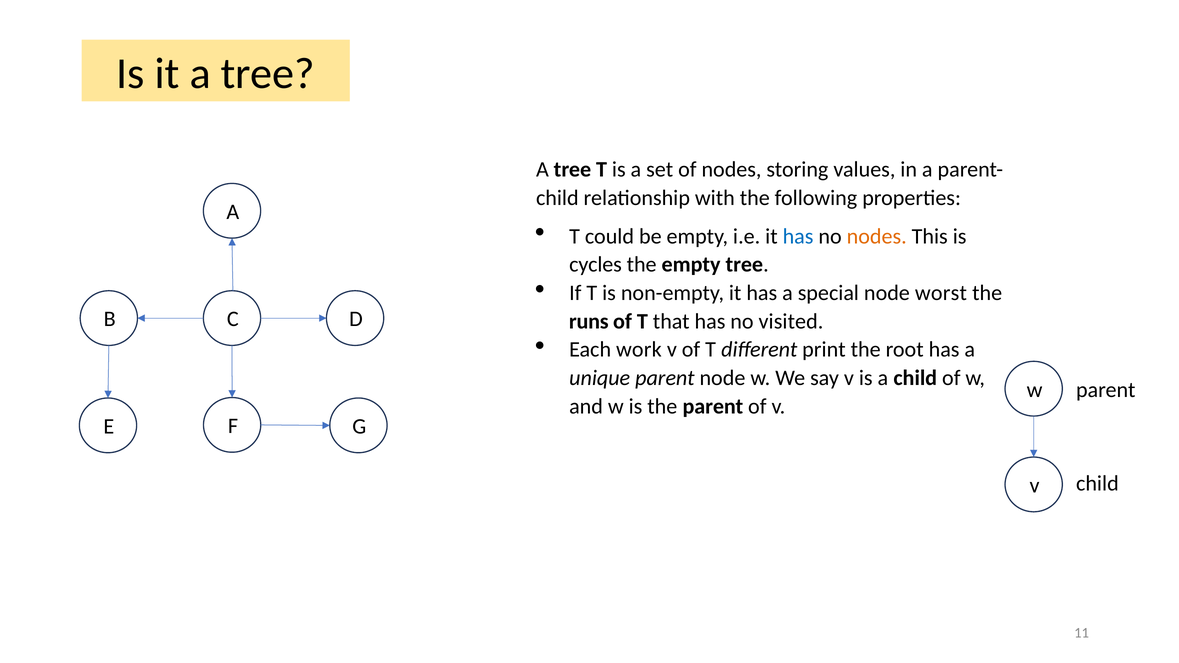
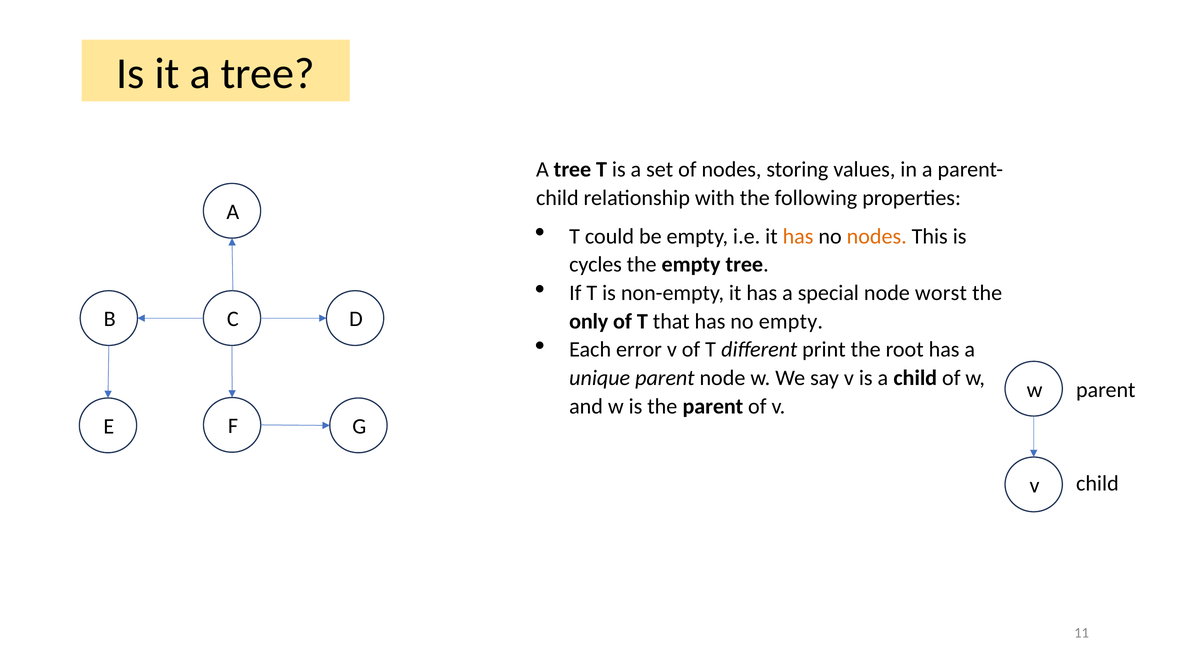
has at (798, 236) colour: blue -> orange
runs: runs -> only
no visited: visited -> empty
work: work -> error
